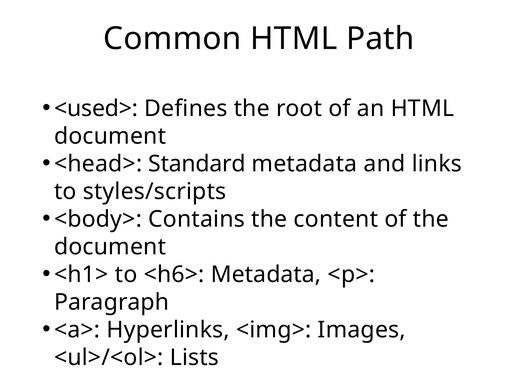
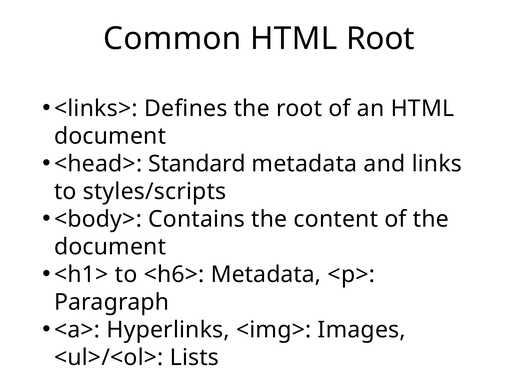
HTML Path: Path -> Root
<used>: <used> -> <links>
